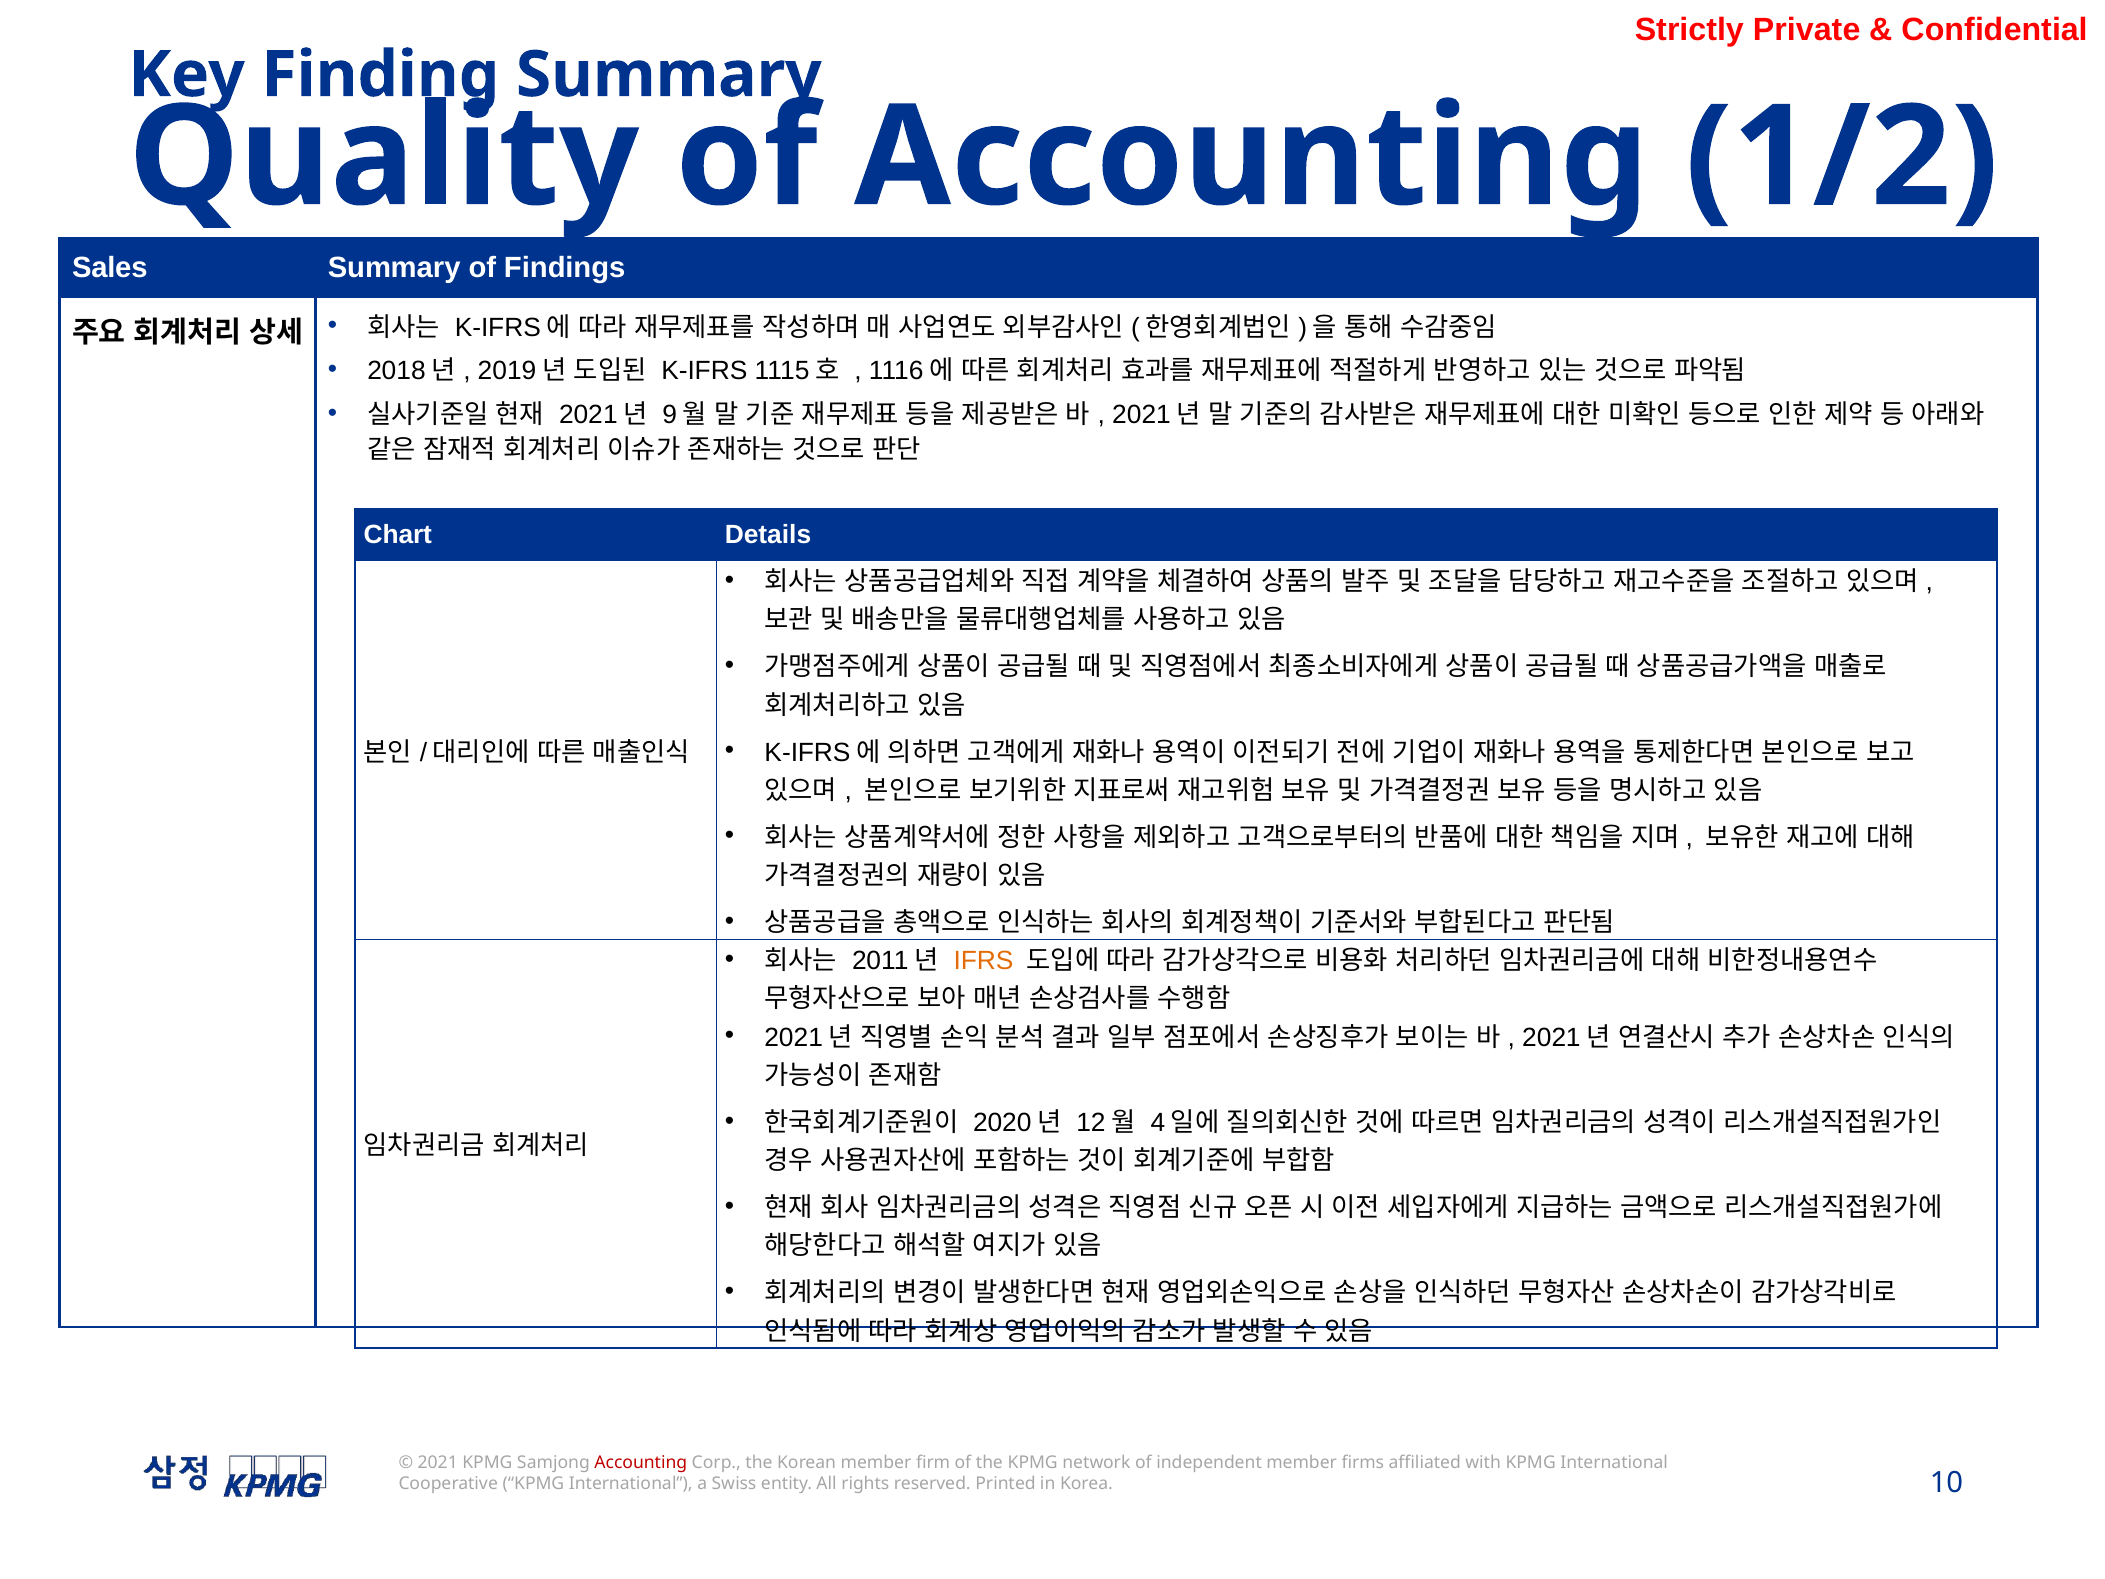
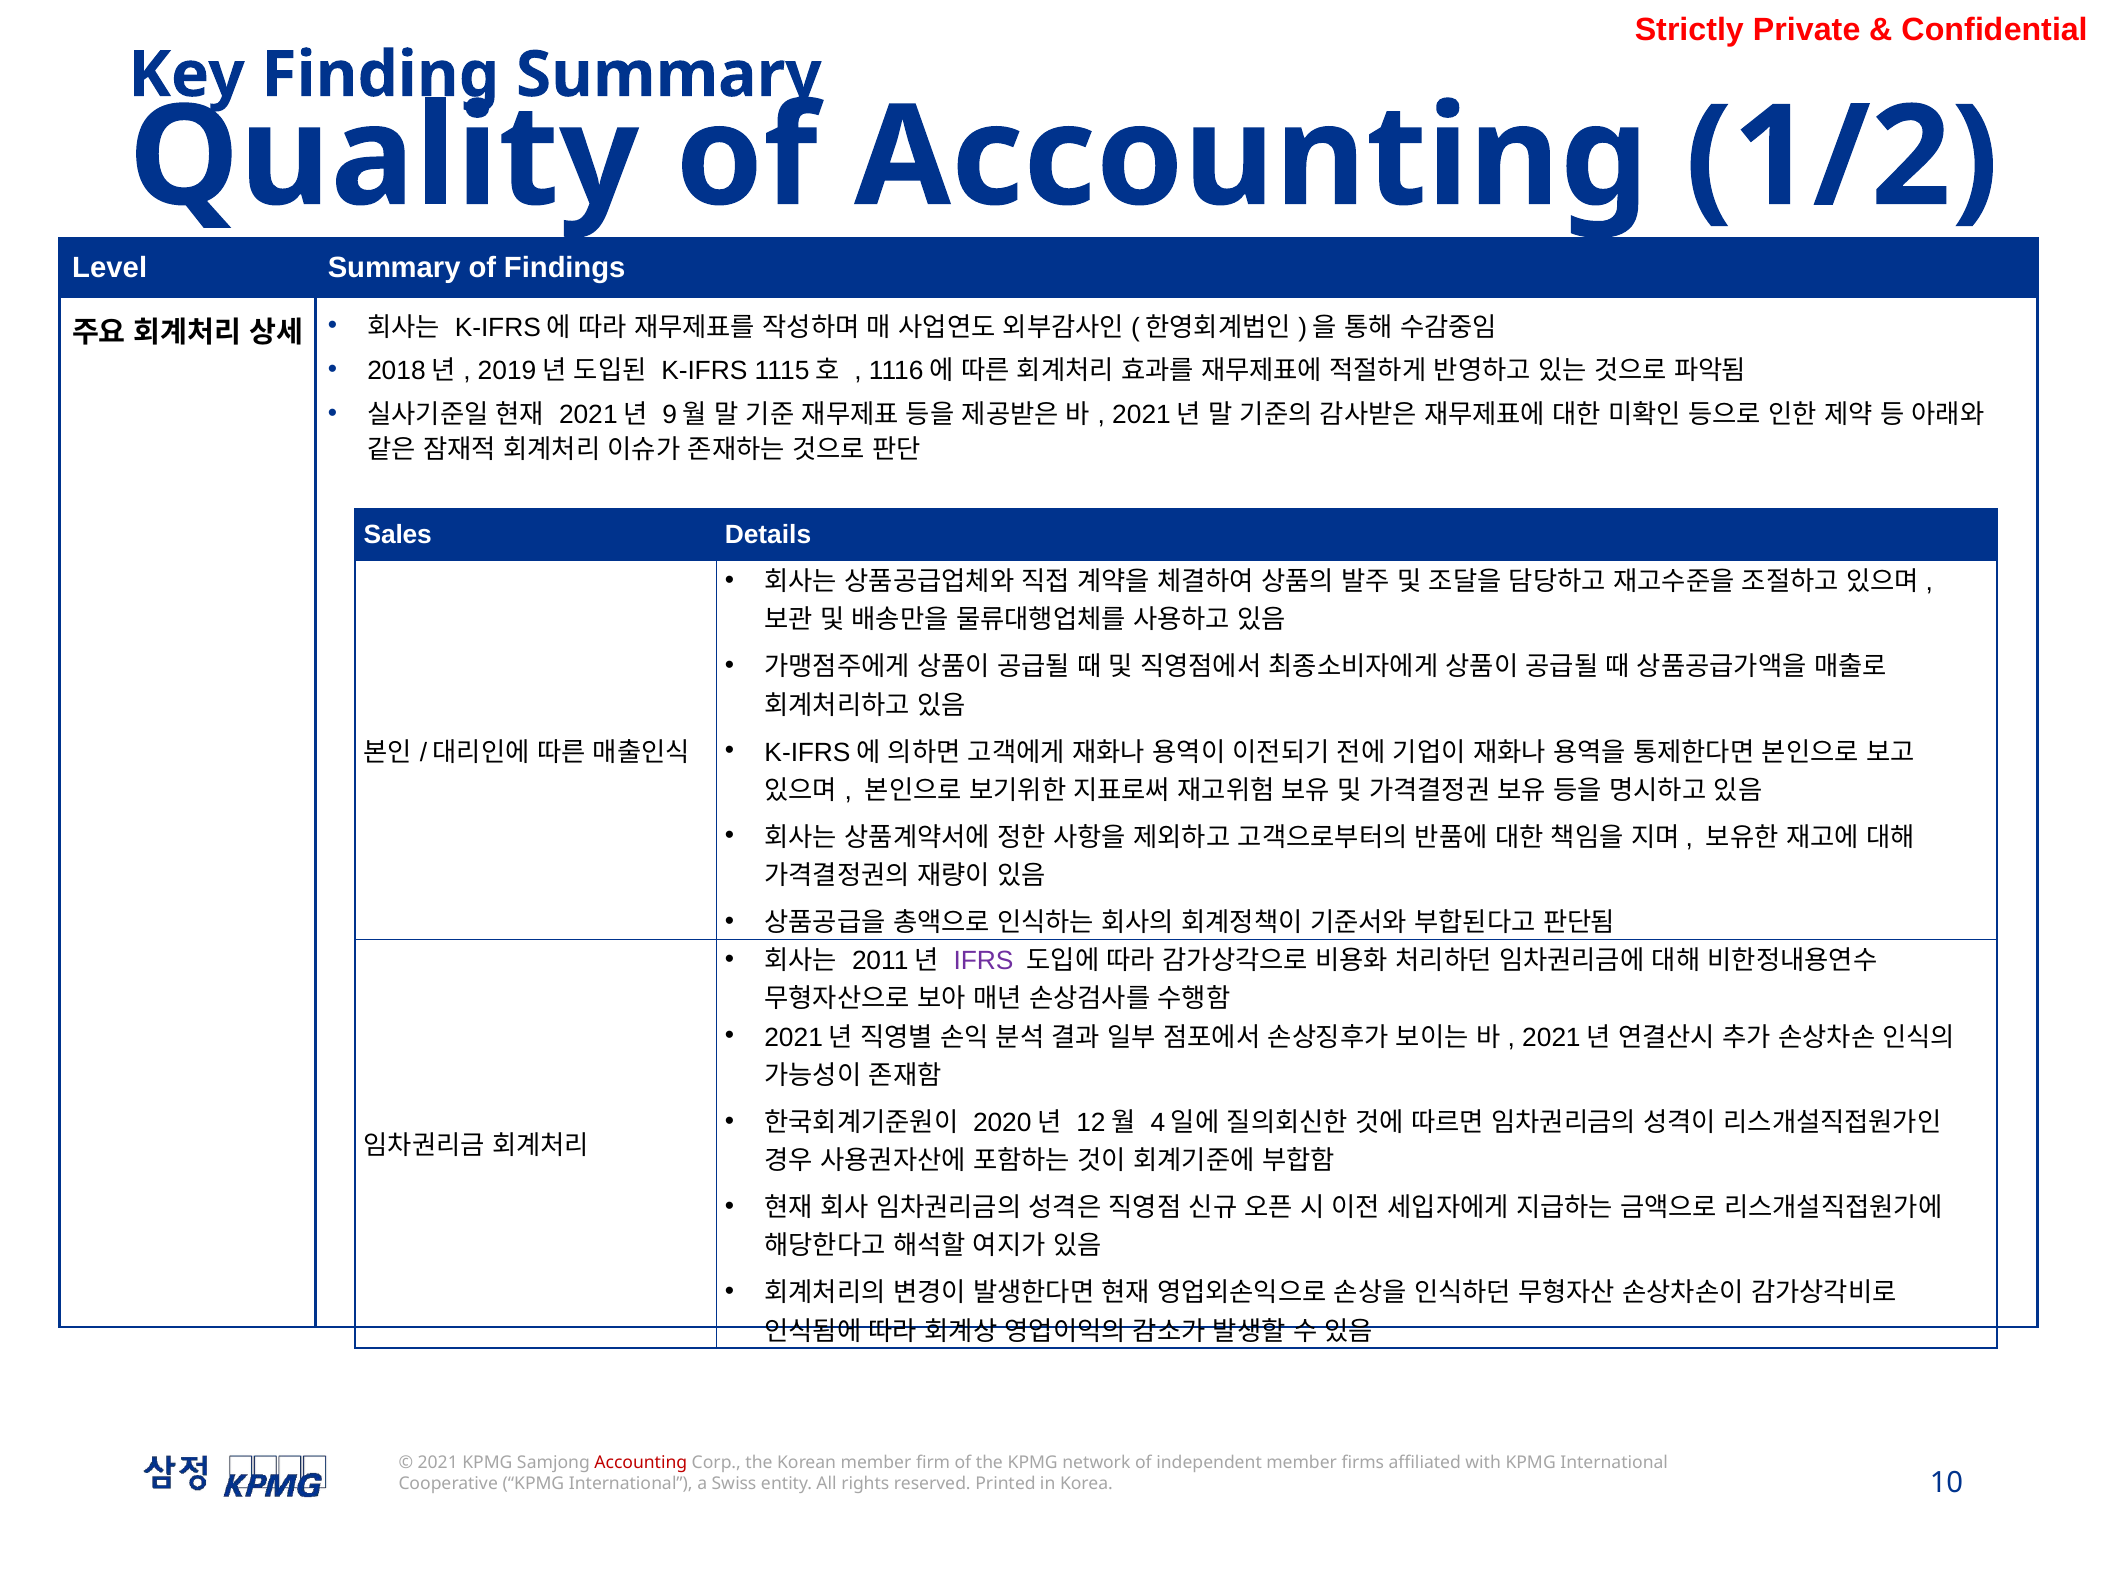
Sales: Sales -> Level
Chart: Chart -> Sales
IFRS colour: orange -> purple
